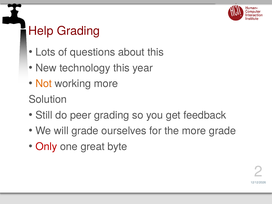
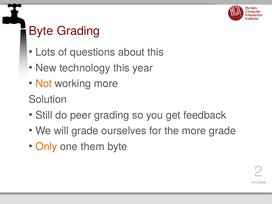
Help at (41, 31): Help -> Byte
Only colour: red -> orange
great: great -> them
